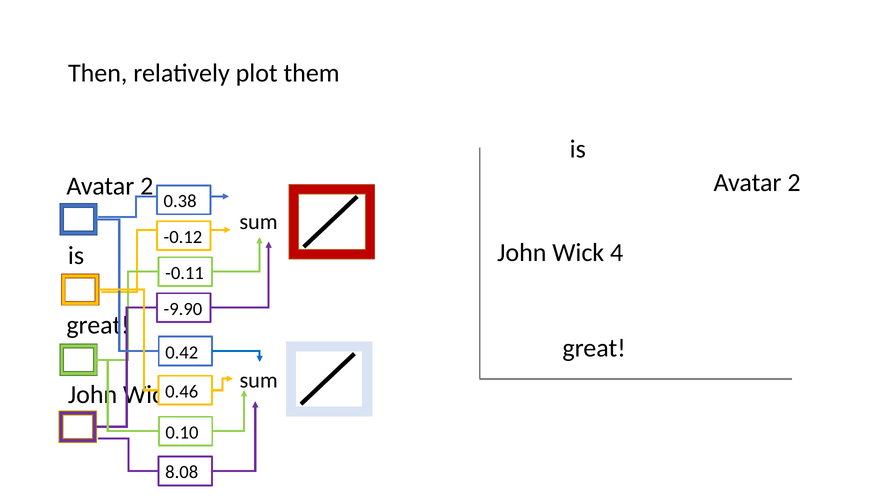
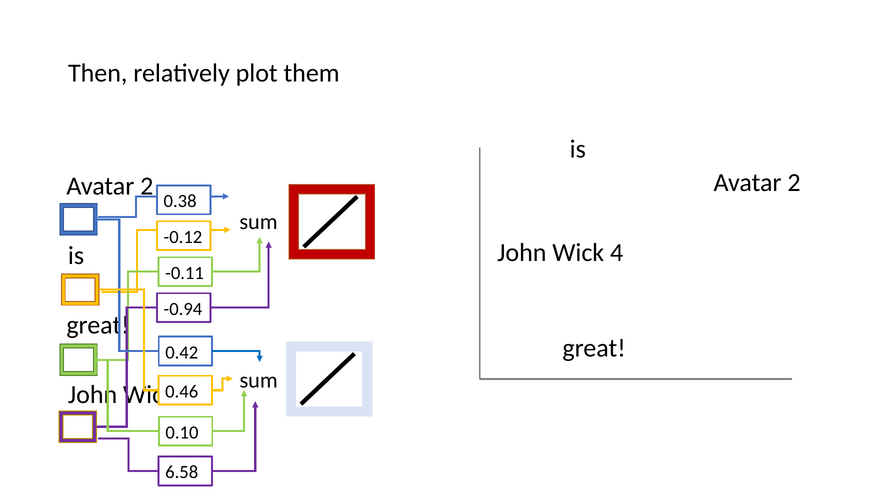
-9.90: -9.90 -> -0.94
8.08: 8.08 -> 6.58
